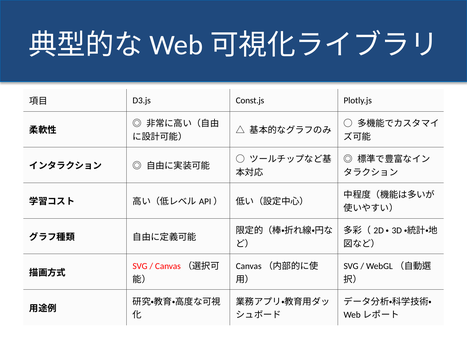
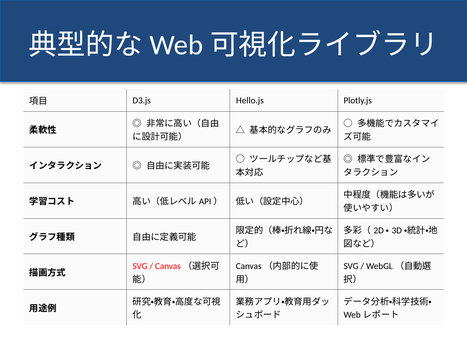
Const.js: Const.js -> Hello.js
